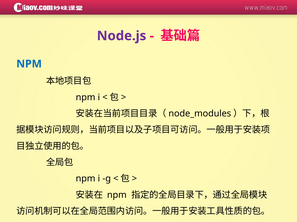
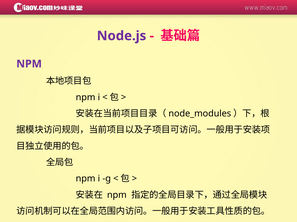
NPM at (29, 64) colour: blue -> purple
